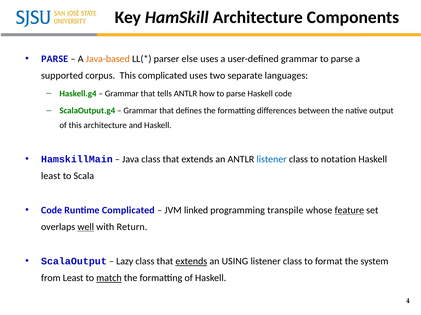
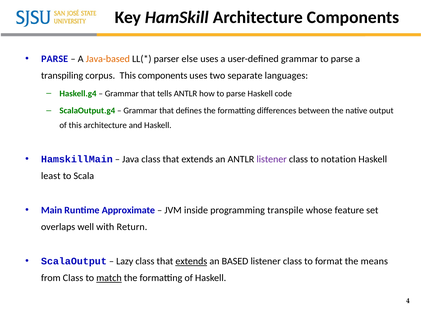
supported: supported -> transpiling
This complicated: complicated -> components
listener at (272, 160) colour: blue -> purple
Code at (52, 211): Code -> Main
Runtime Complicated: Complicated -> Approximate
linked: linked -> inside
feature underline: present -> none
well underline: present -> none
USING: USING -> BASED
system: system -> means
from Least: Least -> Class
